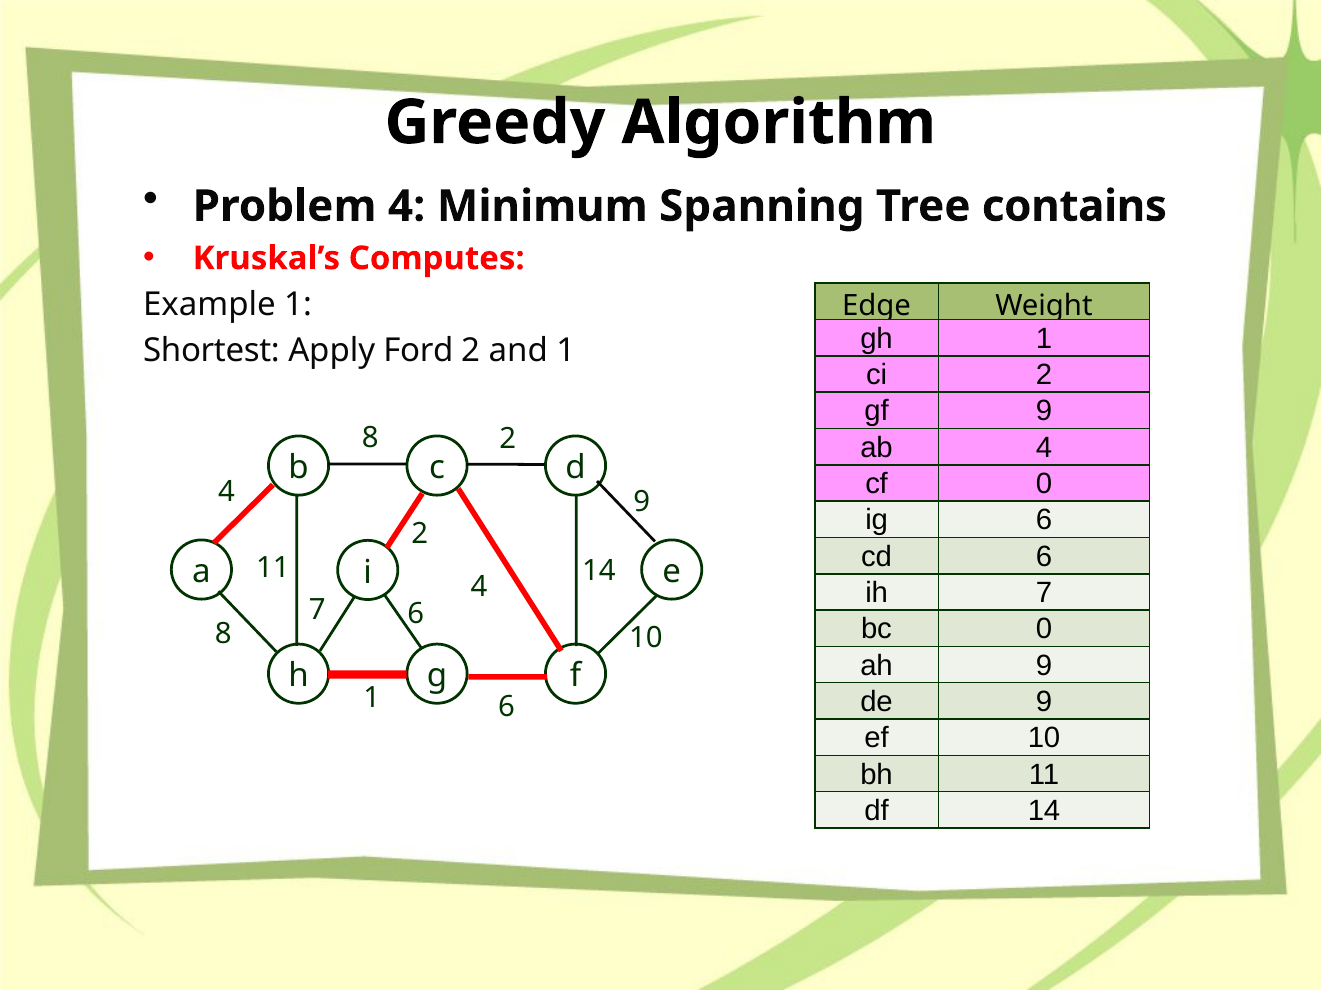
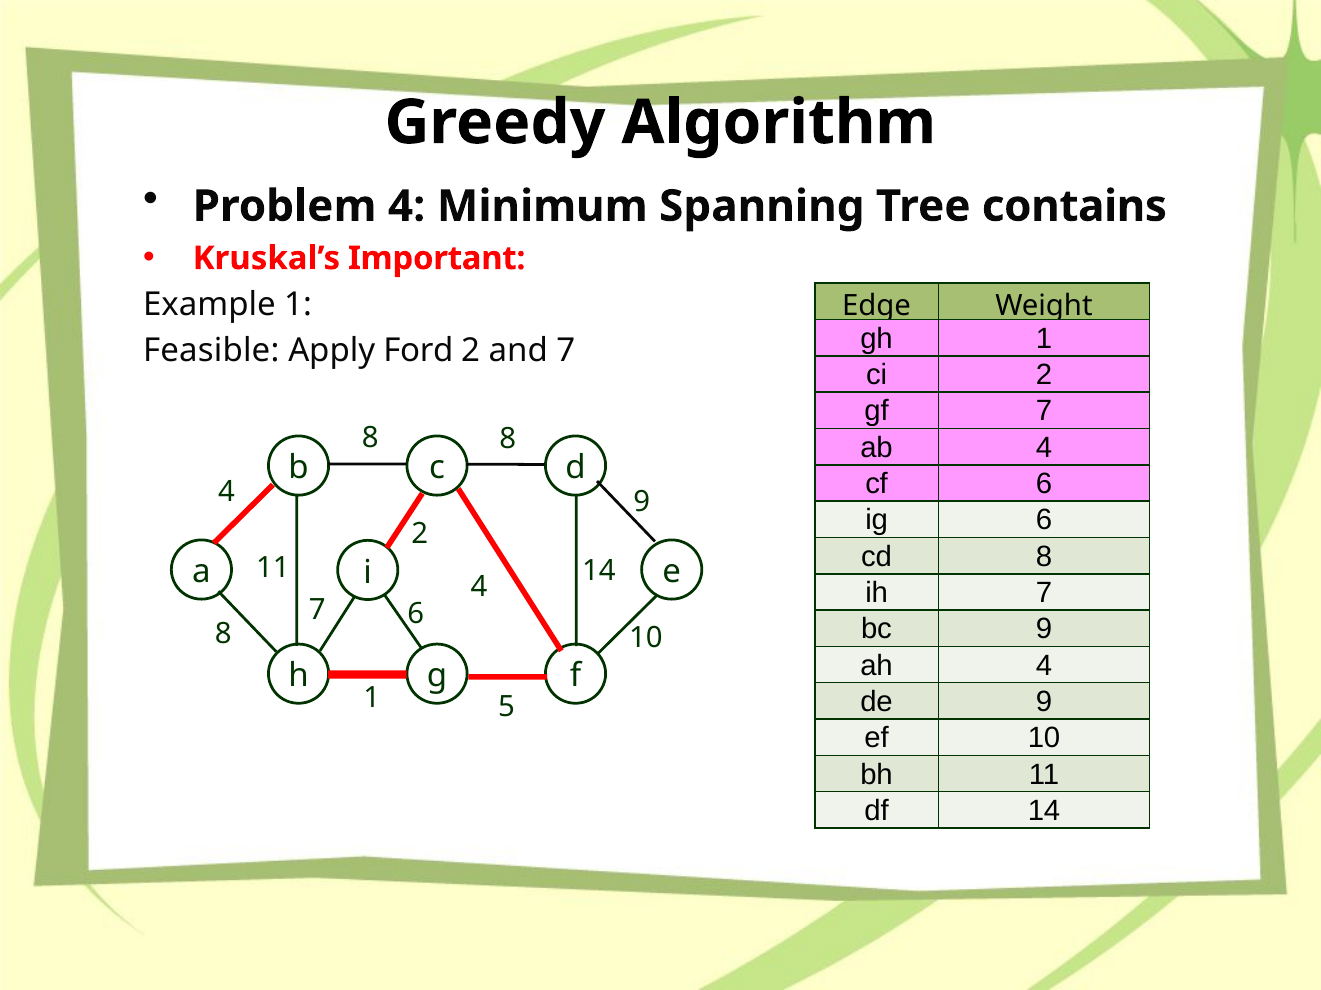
Computes: Computes -> Important
Shortest: Shortest -> Feasible
and 1: 1 -> 7
gf 9: 9 -> 7
2 at (508, 439): 2 -> 8
cf 0: 0 -> 6
cd 6: 6 -> 8
bc 0: 0 -> 9
ah 9: 9 -> 4
1 6: 6 -> 5
